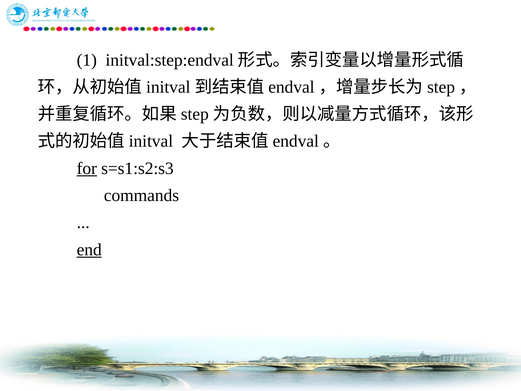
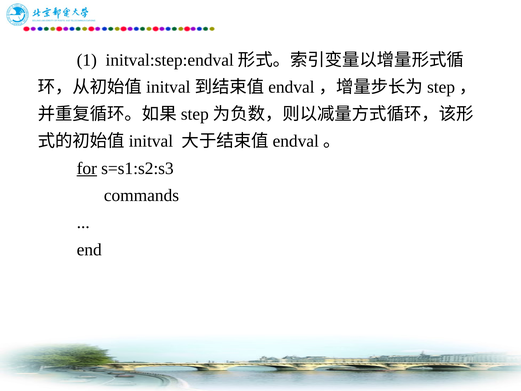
end underline: present -> none
